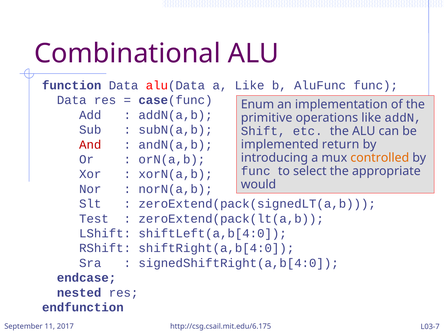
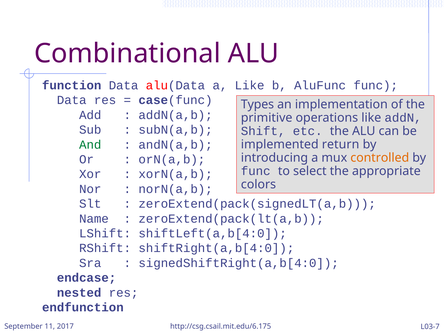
Enum: Enum -> Types
And colour: red -> green
would: would -> colors
Test: Test -> Name
